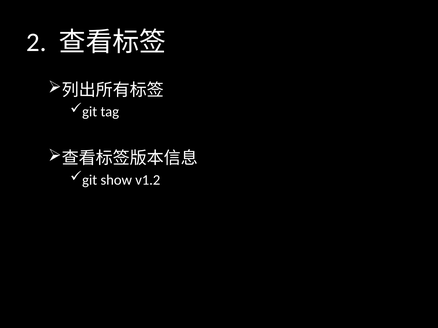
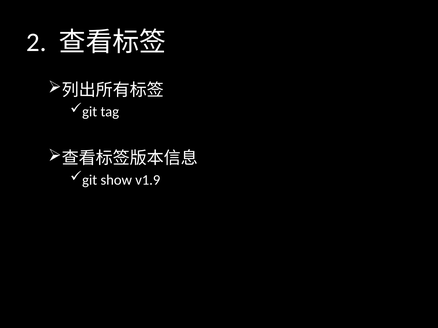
v1.2: v1.2 -> v1.9
